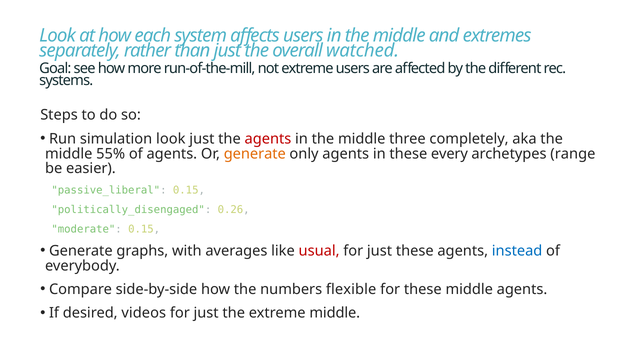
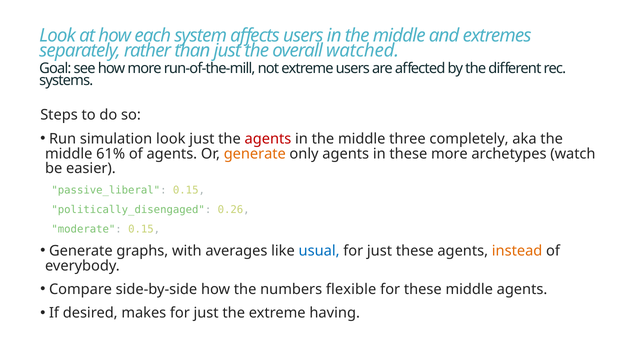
55%: 55% -> 61%
these every: every -> more
range: range -> watch
usual colour: red -> blue
instead colour: blue -> orange
videos: videos -> makes
extreme middle: middle -> having
